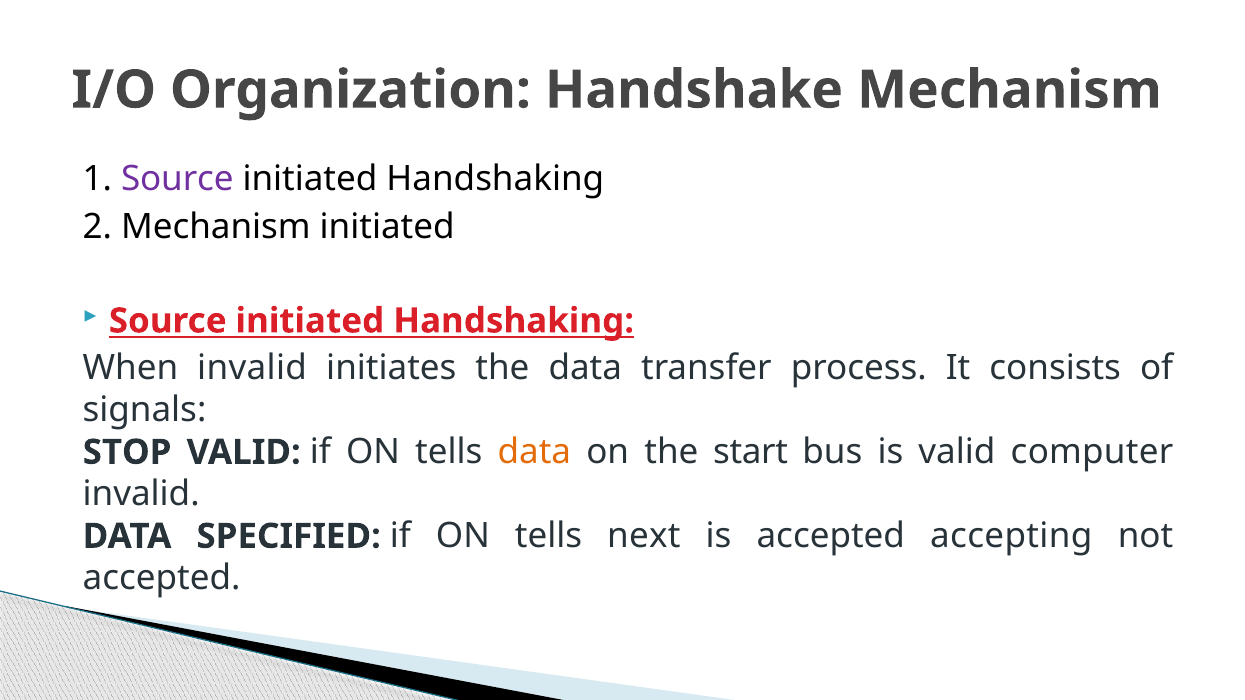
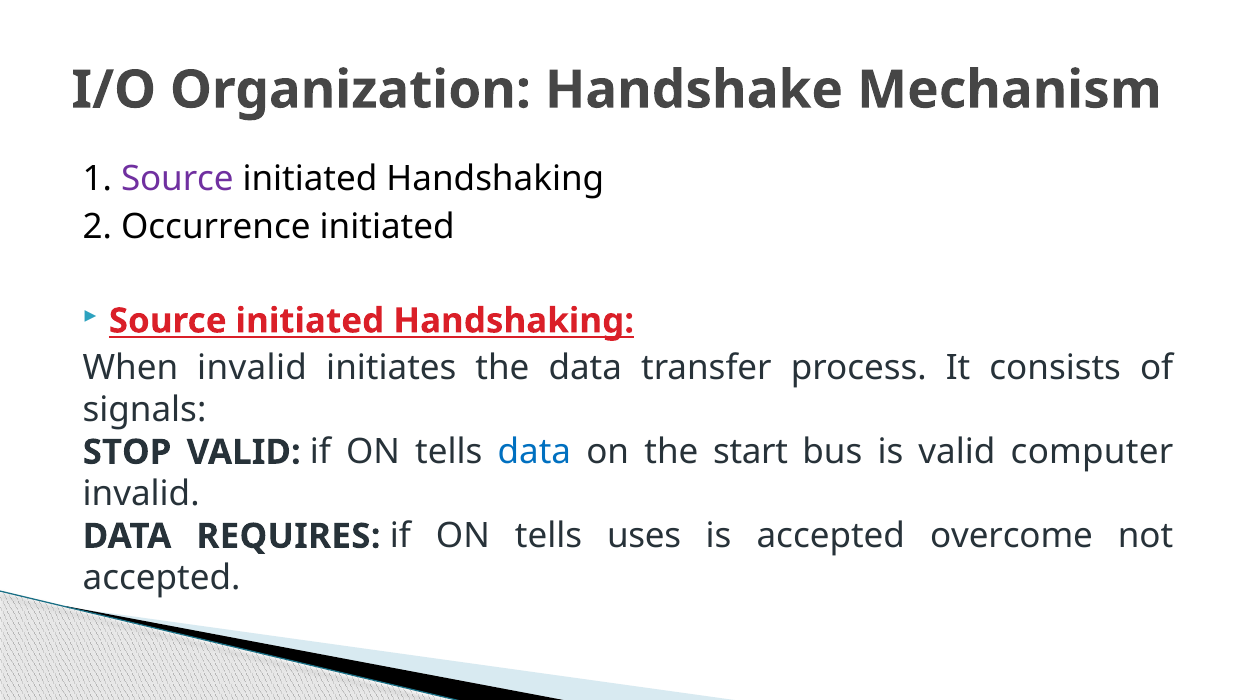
2 Mechanism: Mechanism -> Occurrence
data at (534, 452) colour: orange -> blue
SPECIFIED: SPECIFIED -> REQUIRES
next: next -> uses
accepting: accepting -> overcome
